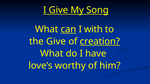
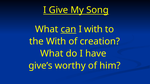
the Give: Give -> With
creation underline: present -> none
love’s: love’s -> give’s
